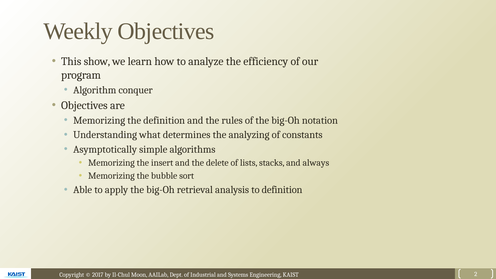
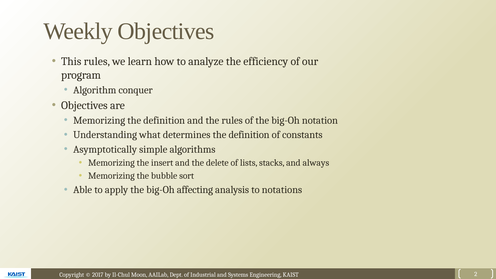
This show: show -> rules
determines the analyzing: analyzing -> definition
retrieval: retrieval -> affecting
to definition: definition -> notations
